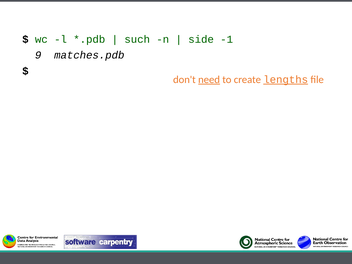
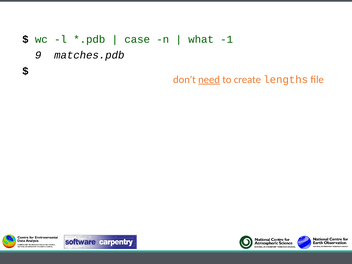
such: such -> case
side: side -> what
lengths underline: present -> none
